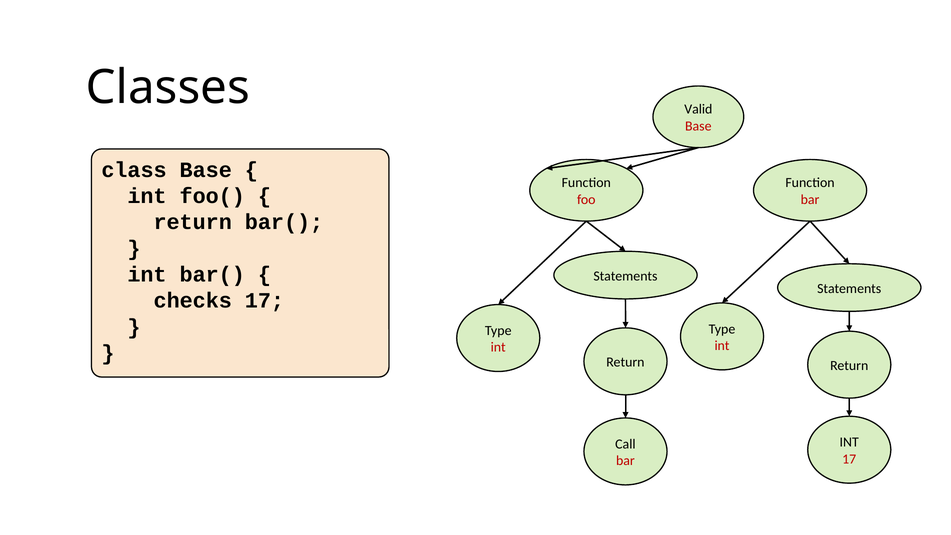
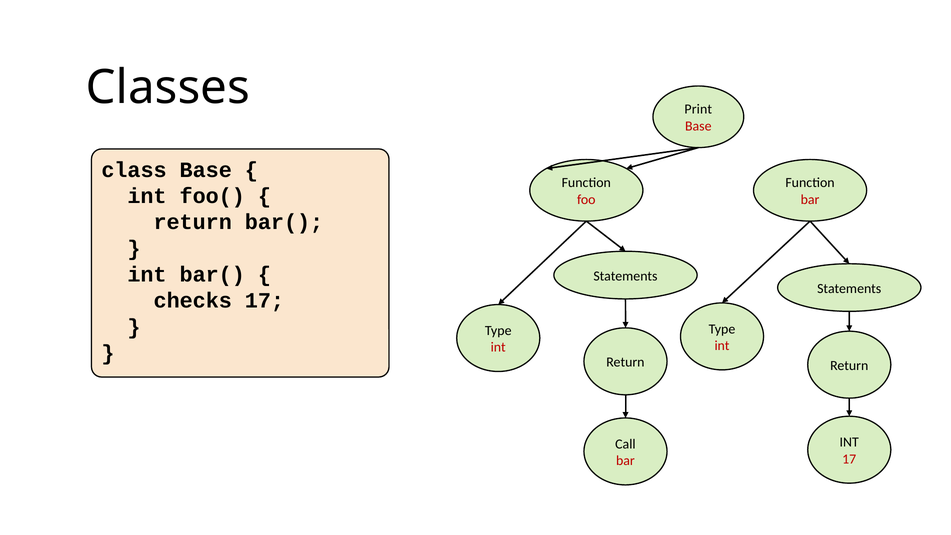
Valid: Valid -> Print
